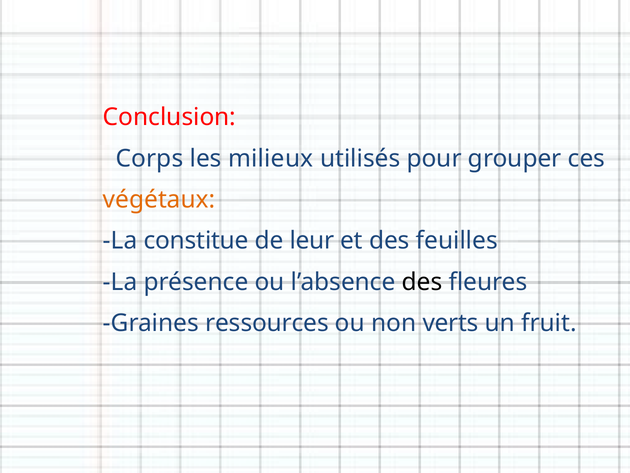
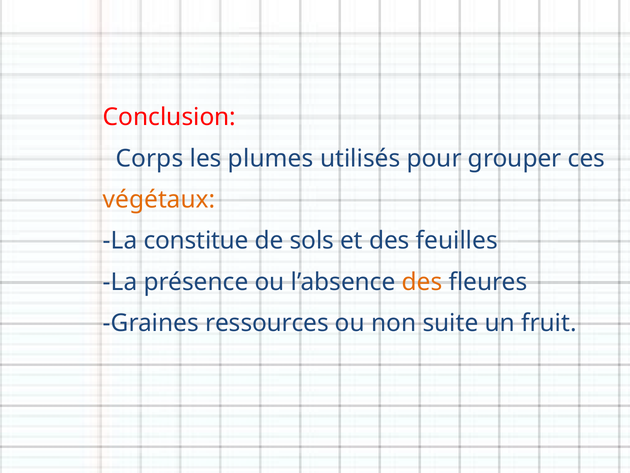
milieux: milieux -> plumes
leur: leur -> sols
des at (422, 282) colour: black -> orange
verts: verts -> suite
